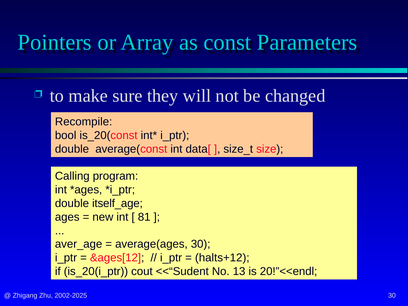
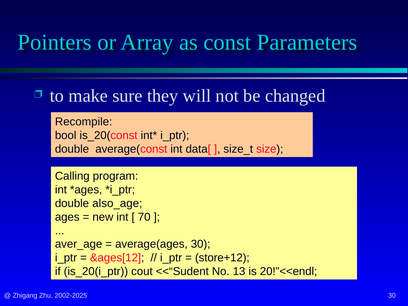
itself_age: itself_age -> also_age
81: 81 -> 70
halts+12: halts+12 -> store+12
